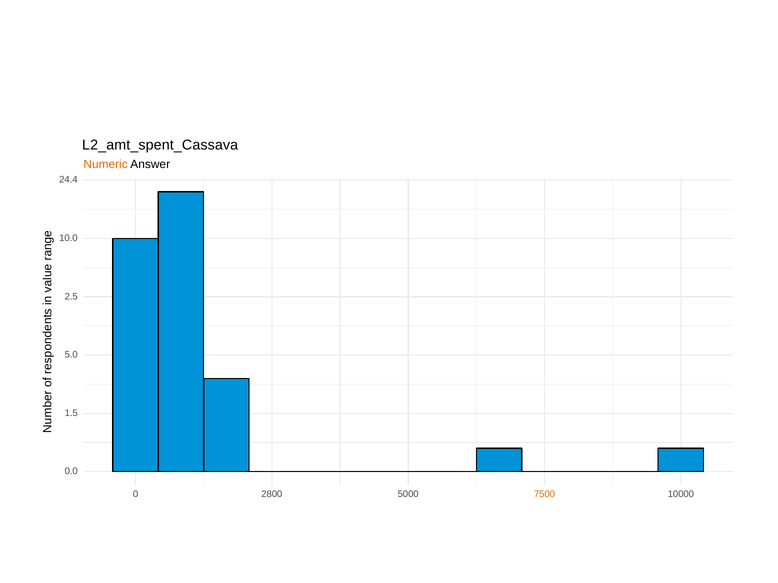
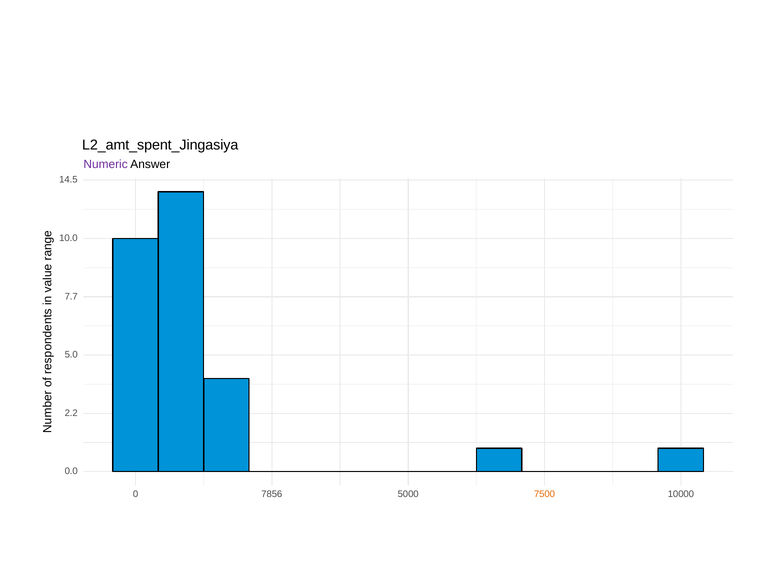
L2_amt_spent_Cassava: L2_amt_spent_Cassava -> L2_amt_spent_Jingasiya
Numeric colour: orange -> purple
24.4: 24.4 -> 14.5
2.5: 2.5 -> 7.7
1.5: 1.5 -> 2.2
2800: 2800 -> 7856
